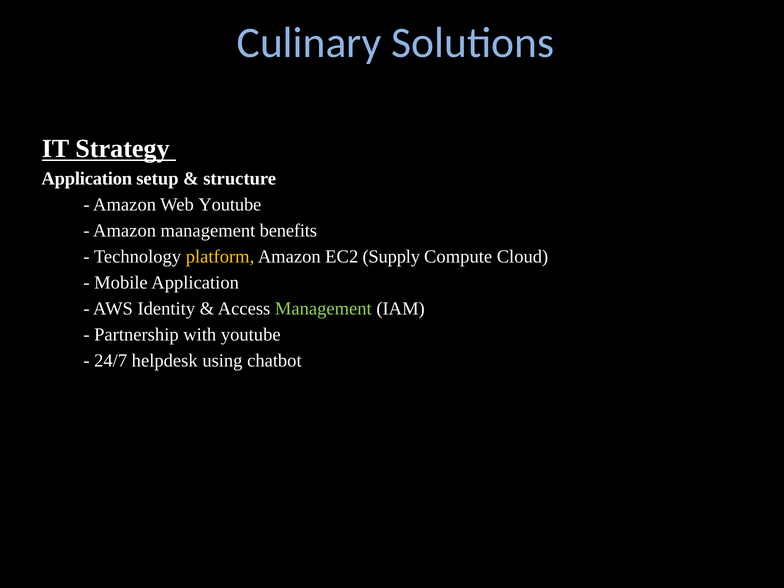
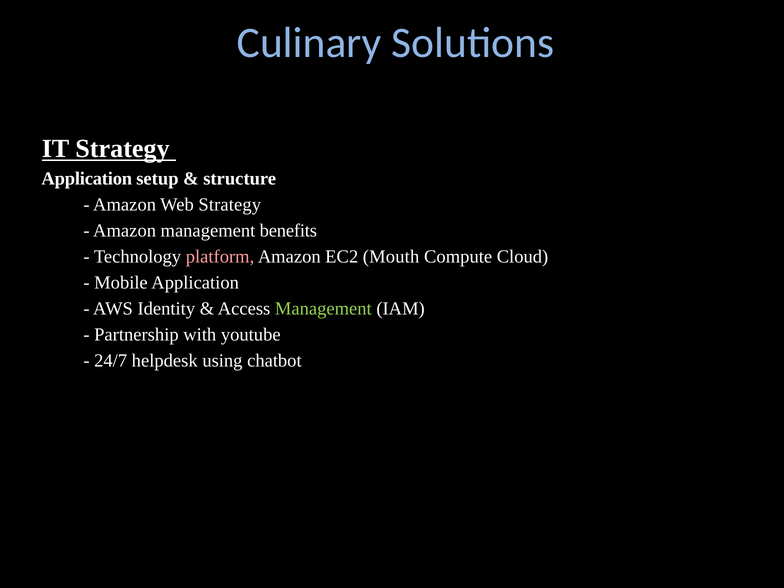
Web Youtube: Youtube -> Strategy
platform colour: yellow -> pink
Supply: Supply -> Mouth
